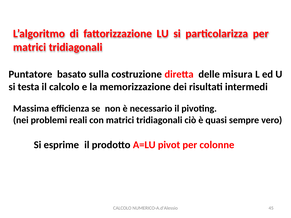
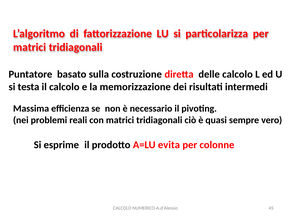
delle misura: misura -> calcolo
pivot: pivot -> evita
